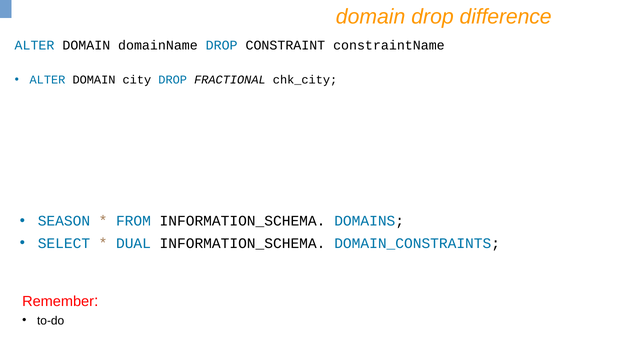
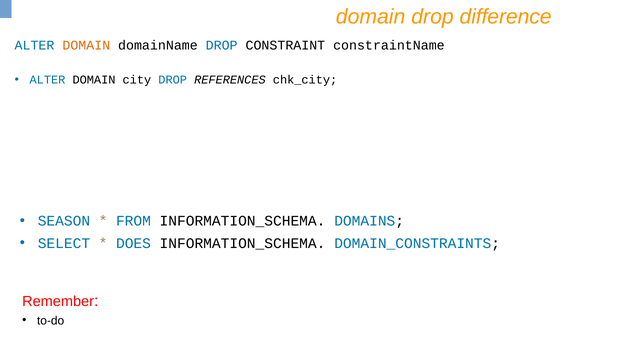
DOMAIN at (86, 45) colour: black -> orange
FRACTIONAL: FRACTIONAL -> REFERENCES
DUAL: DUAL -> DOES
